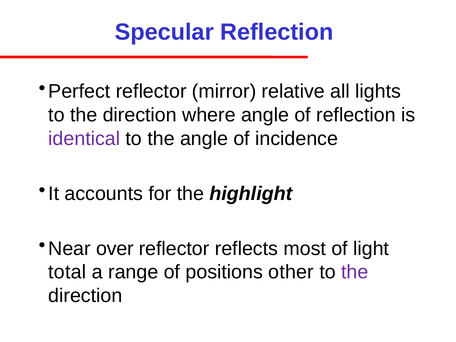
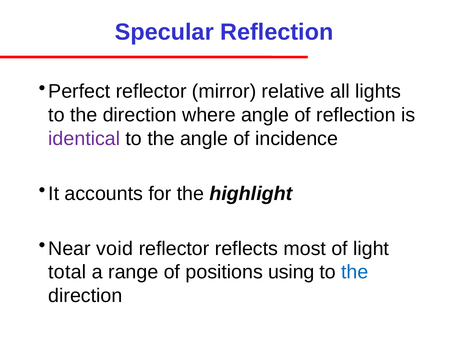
over: over -> void
other: other -> using
the at (355, 272) colour: purple -> blue
